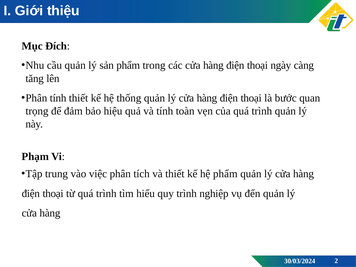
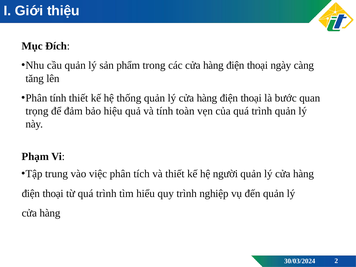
hệ phẩm: phẩm -> người
